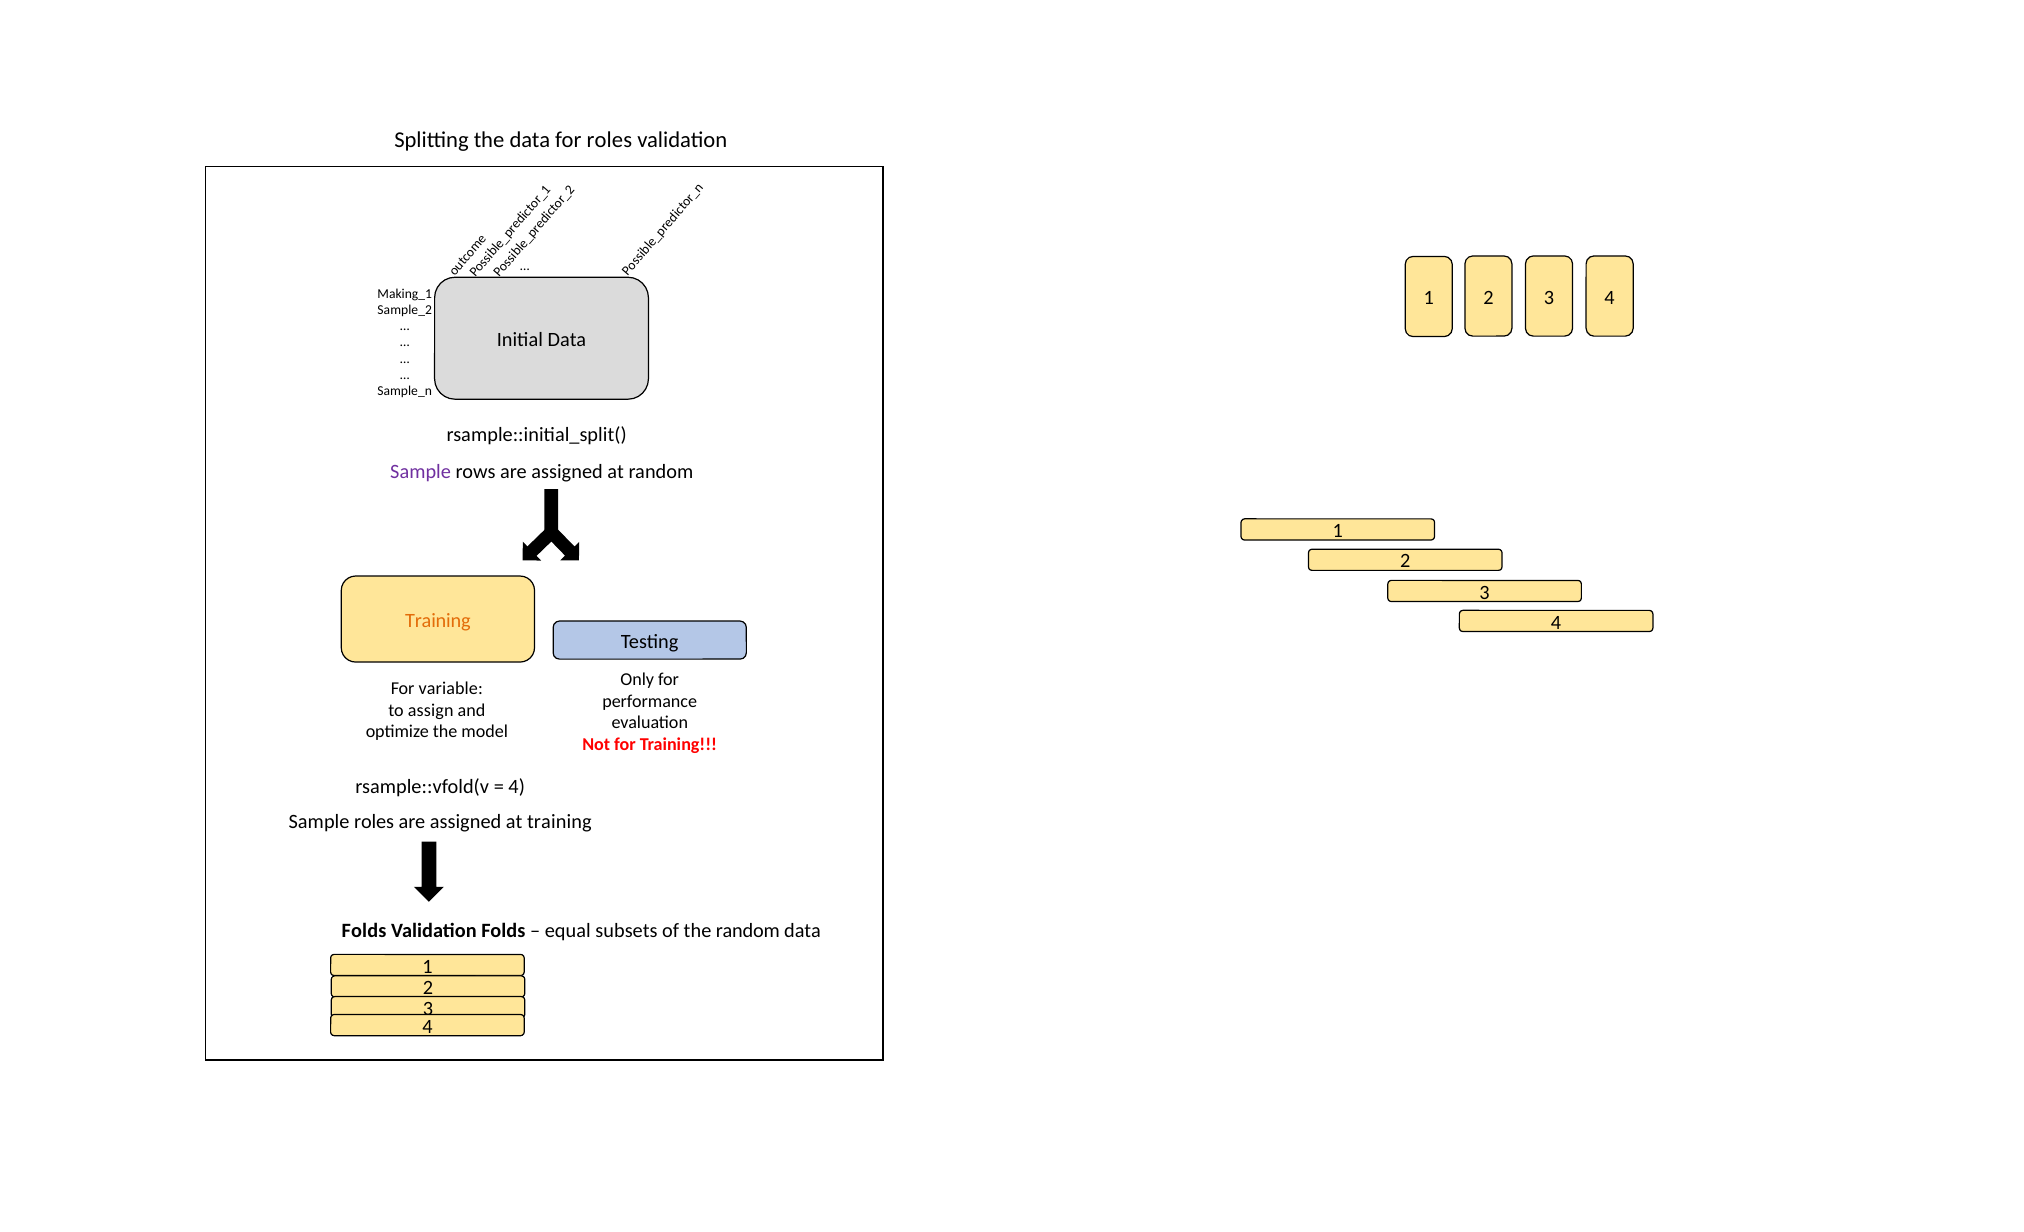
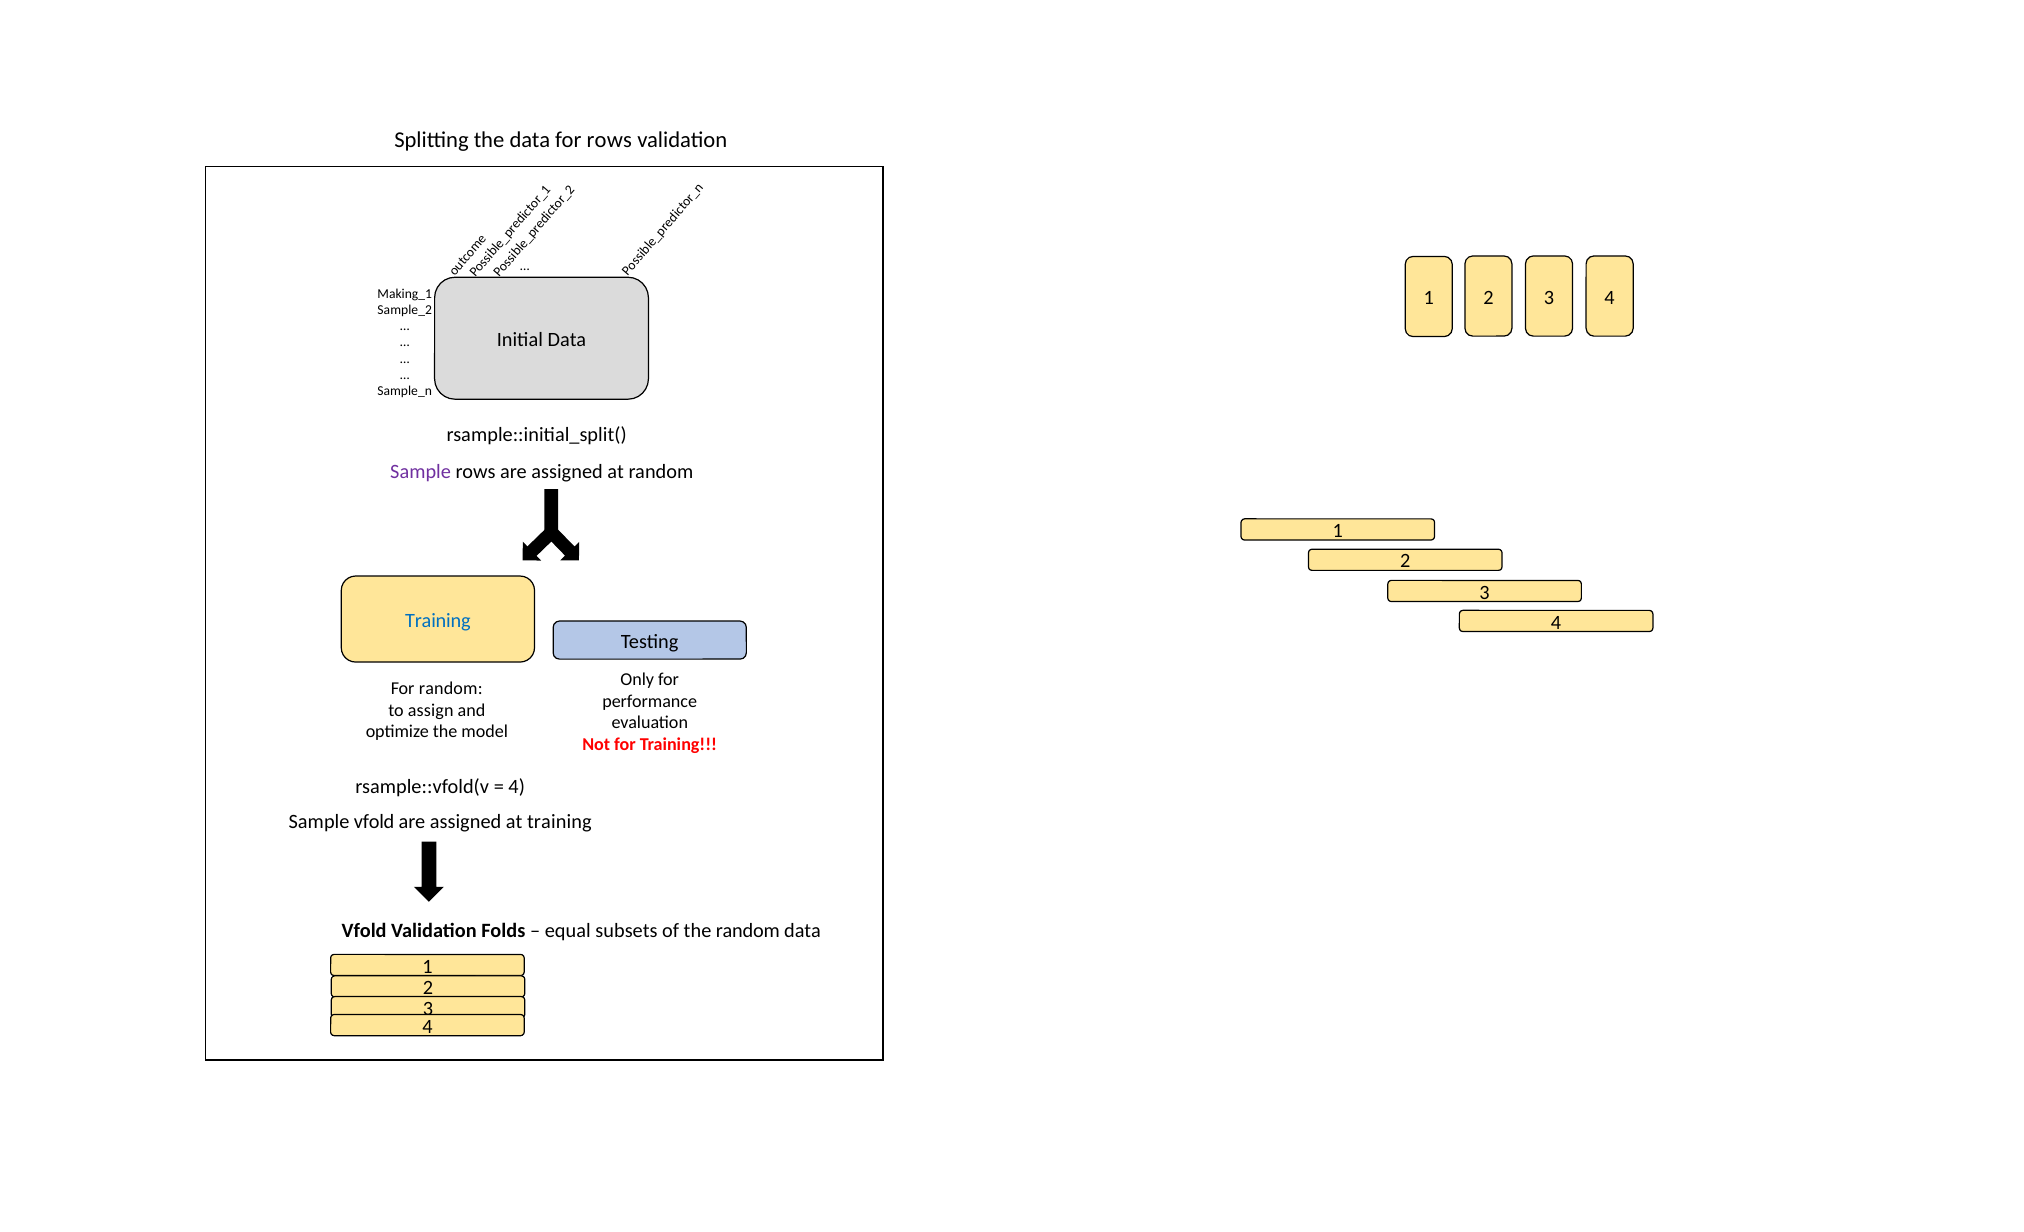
for roles: roles -> rows
Training at (438, 620) colour: orange -> blue
For variable: variable -> random
Sample roles: roles -> vfold
Folds at (364, 931): Folds -> Vfold
